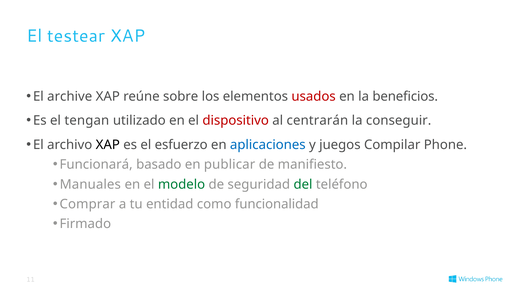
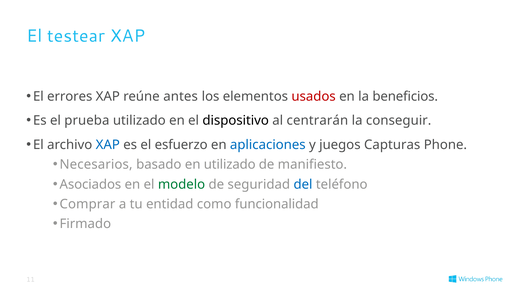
archive: archive -> errores
sobre: sobre -> antes
tengan: tengan -> prueba
dispositivo colour: red -> black
XAP at (108, 145) colour: black -> blue
Compilar: Compilar -> Capturas
Funcionará: Funcionará -> Necesarios
en publicar: publicar -> utilizado
Manuales: Manuales -> Asociados
del colour: green -> blue
